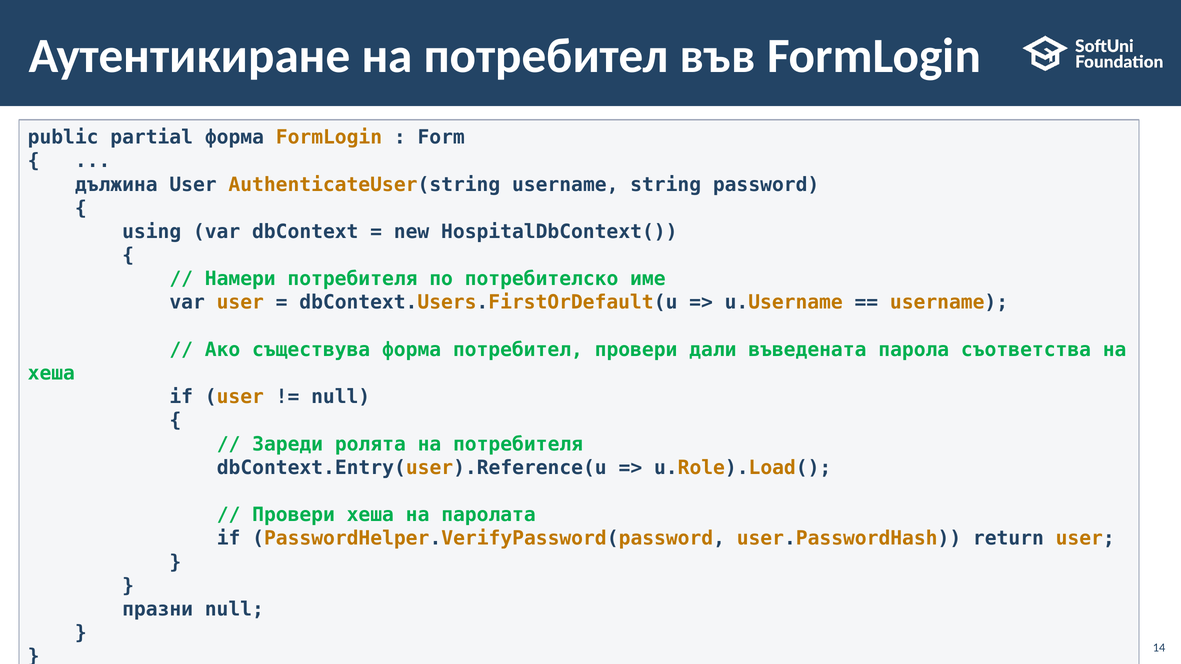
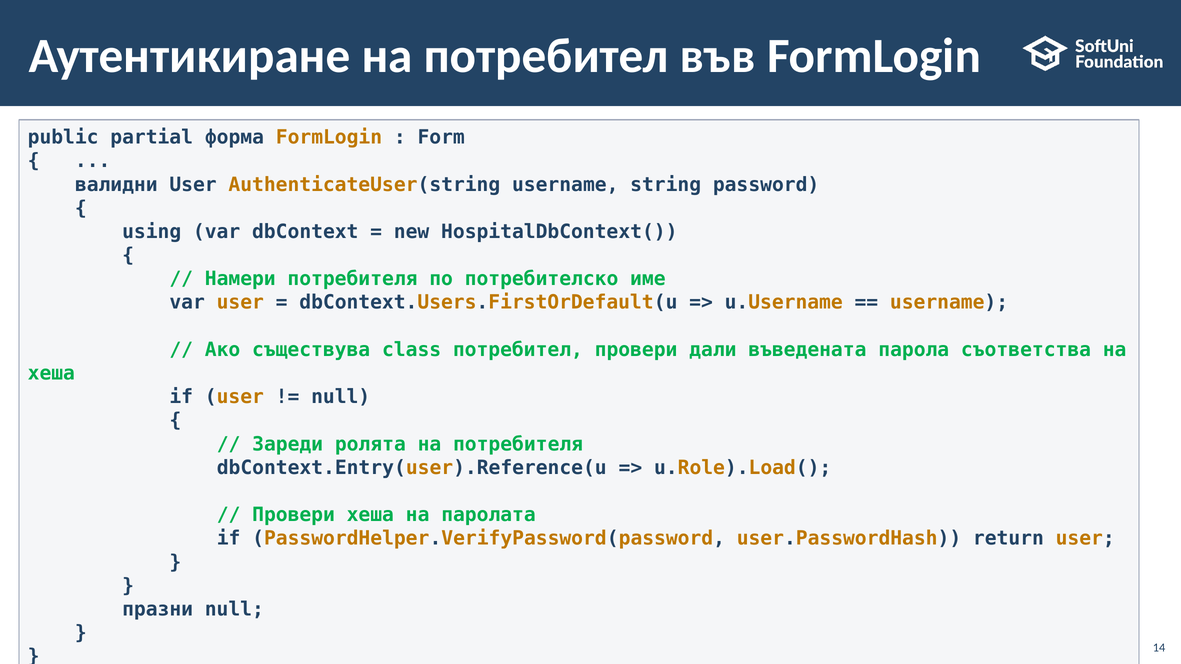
дължина: дължина -> валидни
съществува форма: форма -> class
